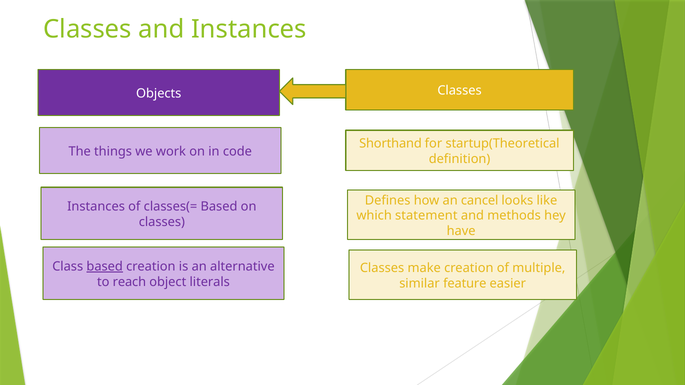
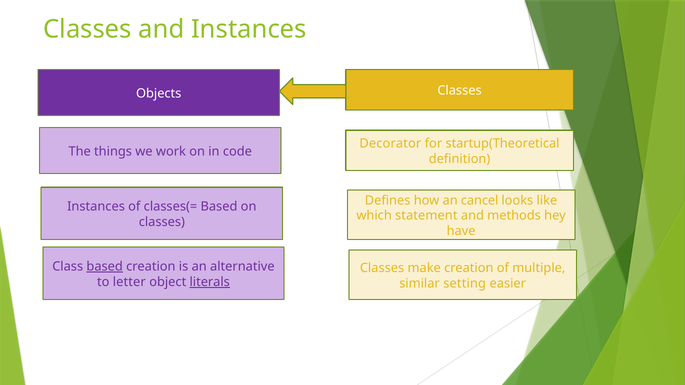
Shorthand: Shorthand -> Decorator
reach: reach -> letter
literals underline: none -> present
feature: feature -> setting
